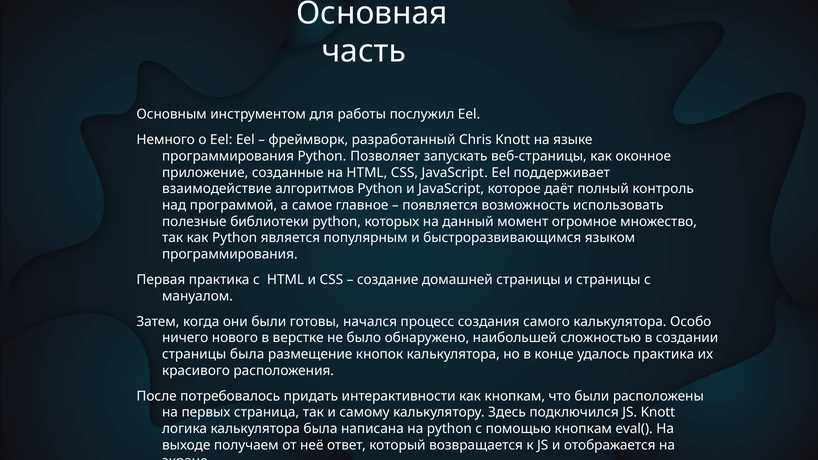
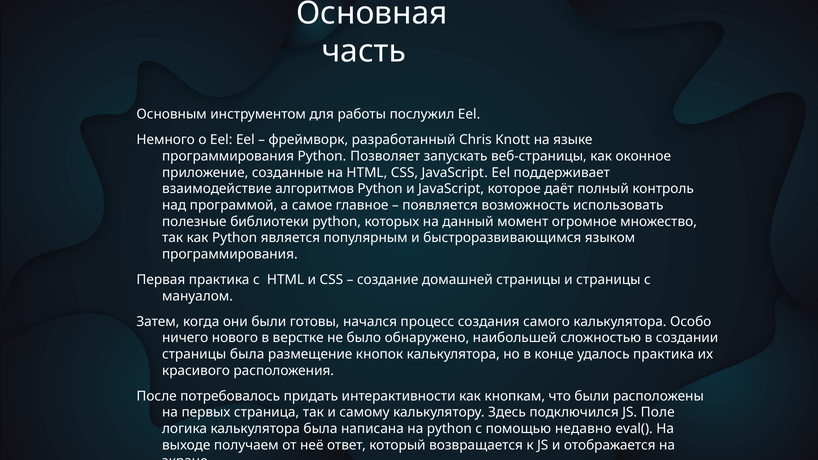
JS Knott: Knott -> Поле
помощью кнопкам: кнопкам -> недавно
